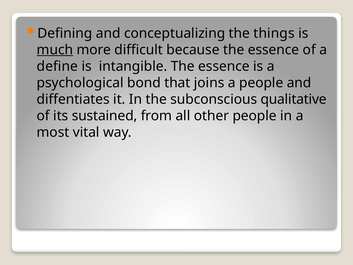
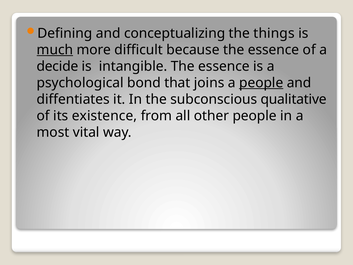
define: define -> decide
people at (261, 83) underline: none -> present
sustained: sustained -> existence
